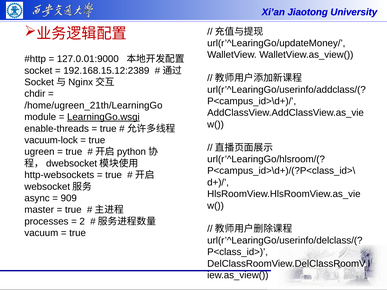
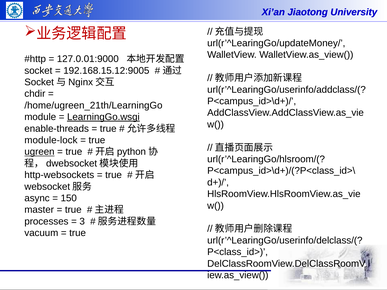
192.168.15.12:2389: 192.168.15.12:2389 -> 192.168.15.12:9005
vacuum-lock: vacuum-lock -> module-lock
ugreen underline: none -> present
909: 909 -> 150
2: 2 -> 3
